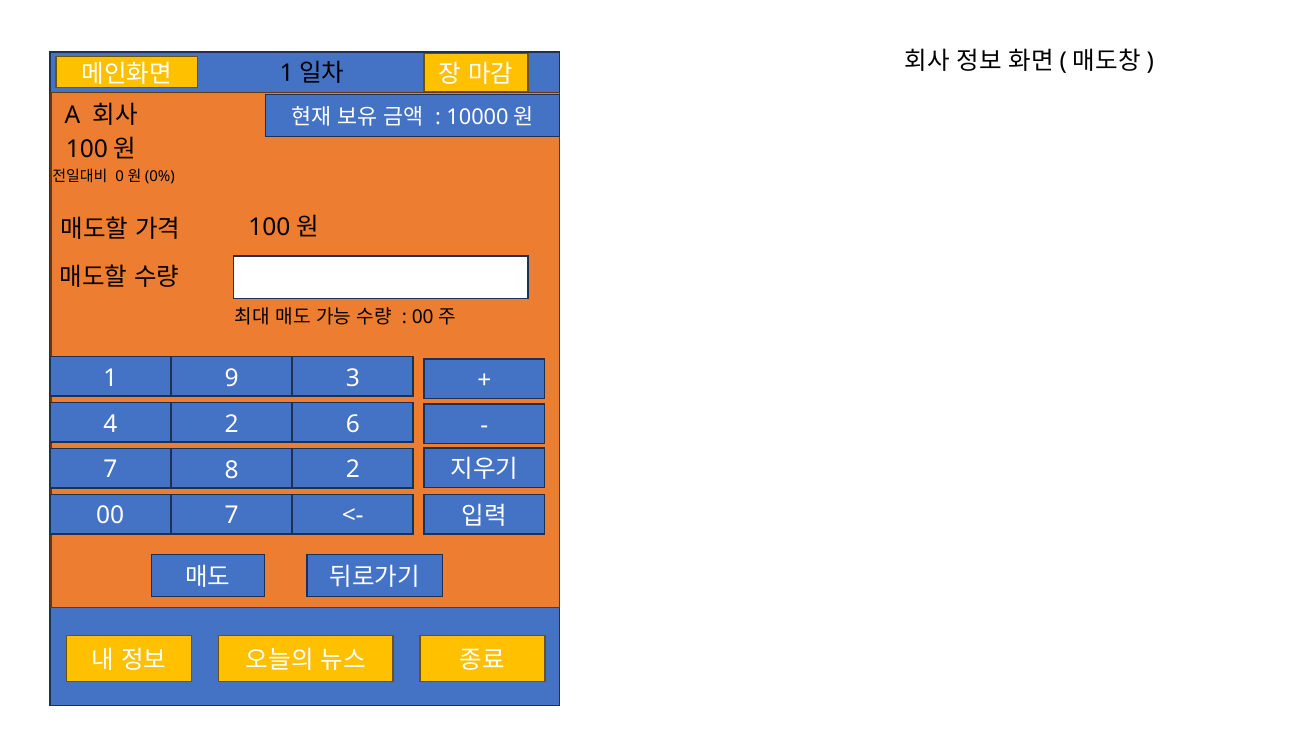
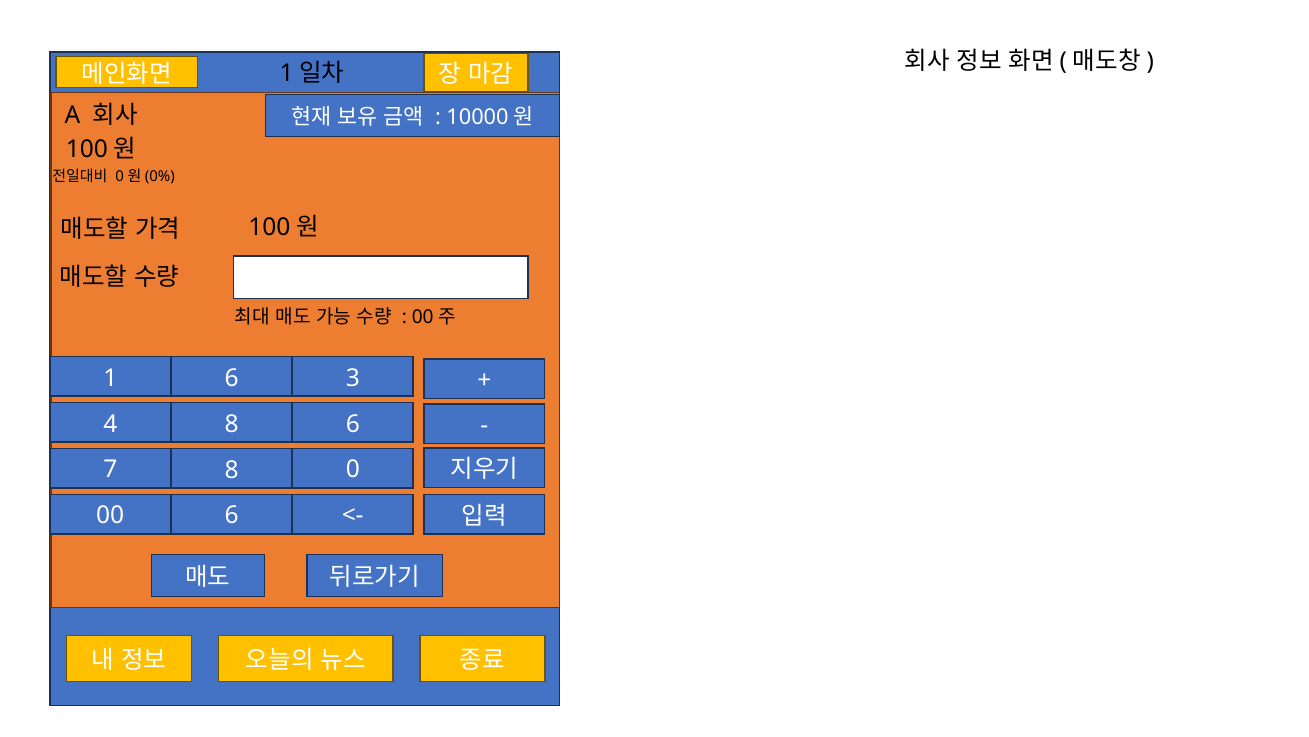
1 9: 9 -> 6
4 2: 2 -> 8
8 2: 2 -> 0
00 7: 7 -> 6
